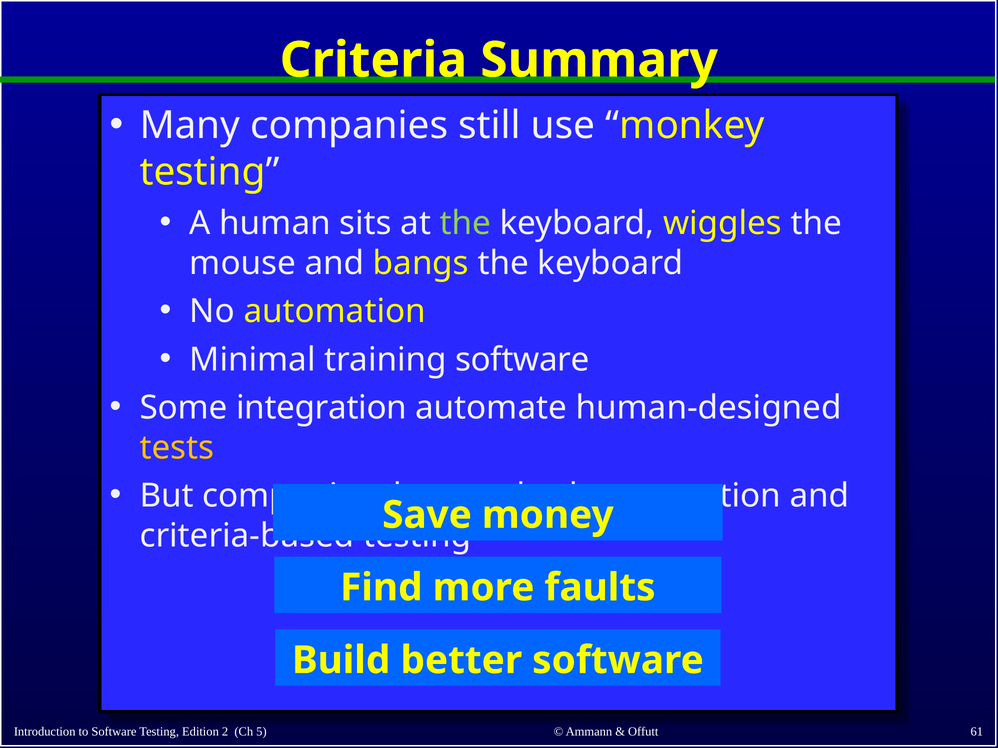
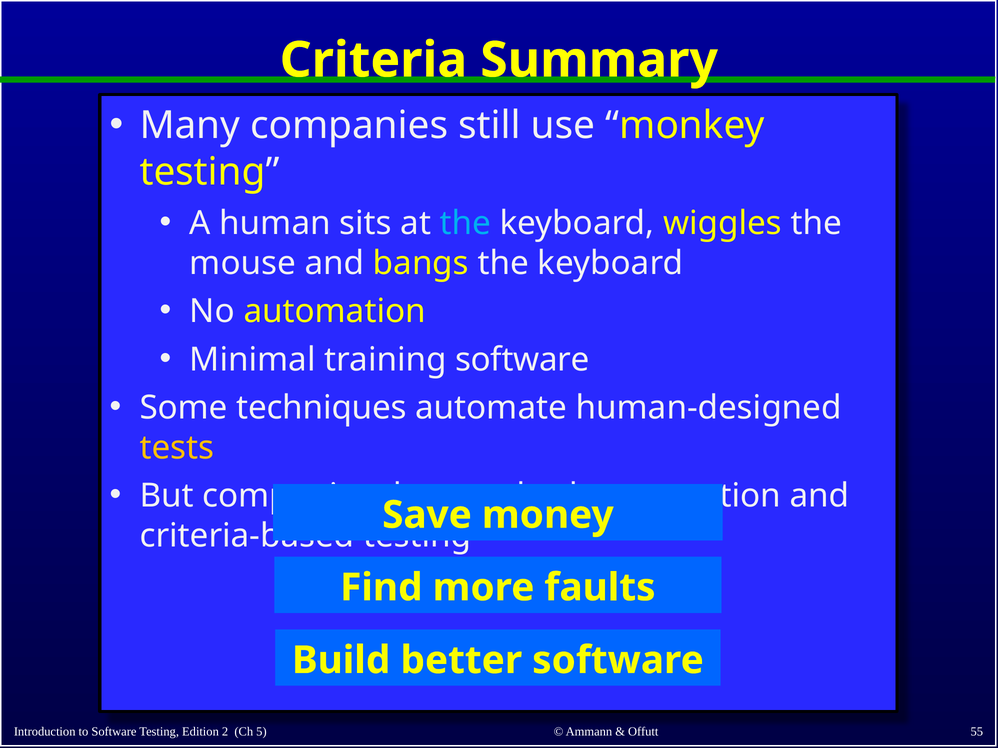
the at (465, 223) colour: light green -> light blue
integration: integration -> techniques
61: 61 -> 55
